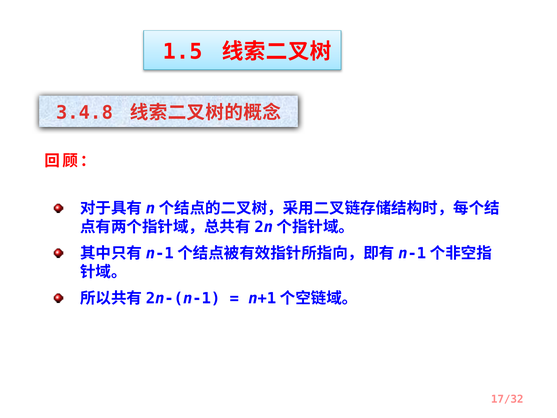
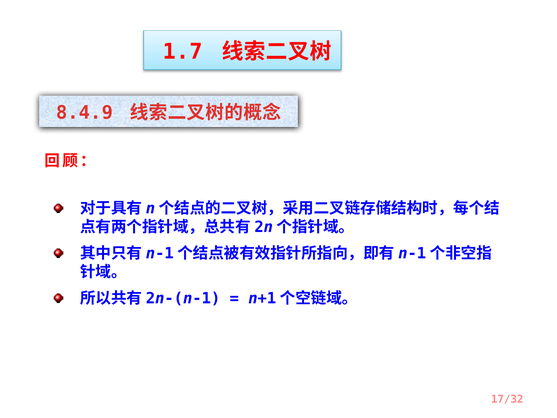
1.5: 1.5 -> 1.7
3.4.8: 3.4.8 -> 8.4.9
